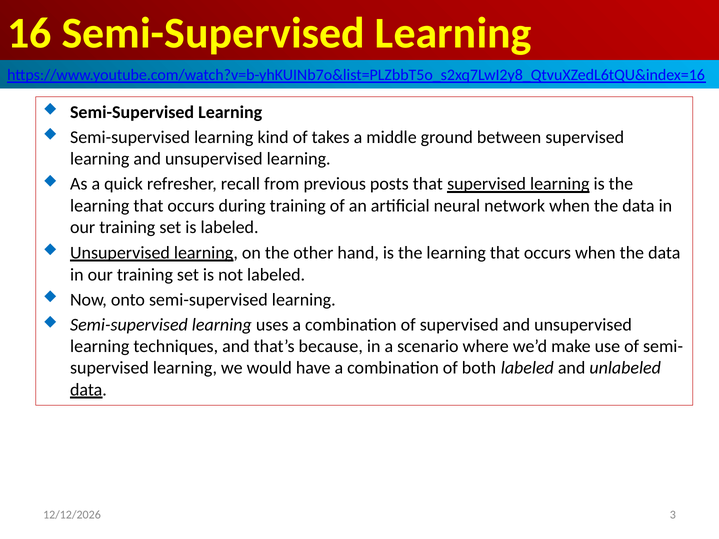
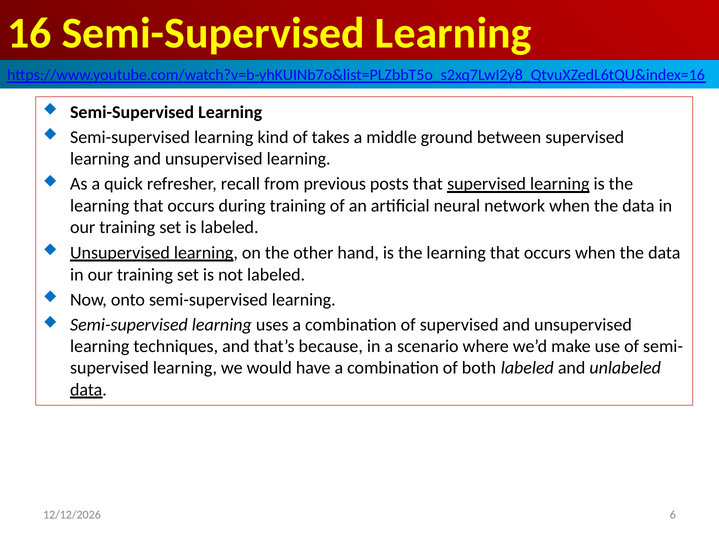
3: 3 -> 6
